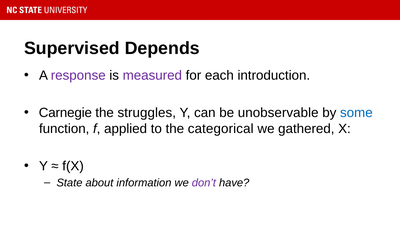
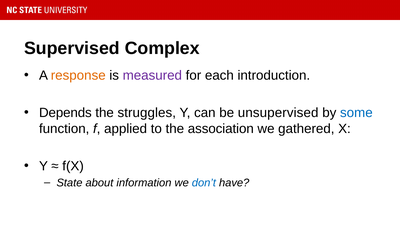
Depends: Depends -> Complex
response colour: purple -> orange
Carnegie: Carnegie -> Depends
unobservable: unobservable -> unsupervised
categorical: categorical -> association
don’t colour: purple -> blue
